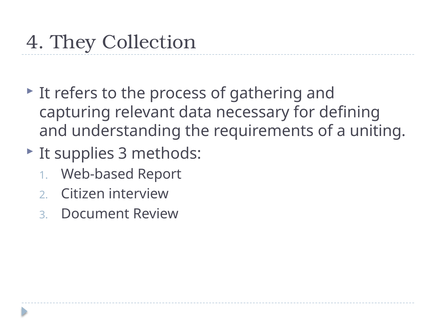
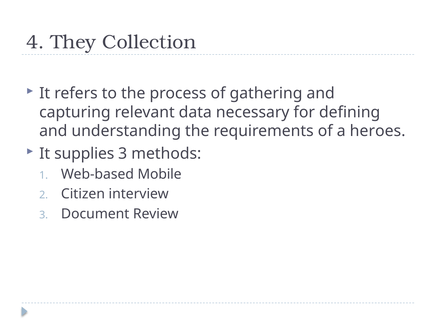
uniting: uniting -> heroes
Report: Report -> Mobile
